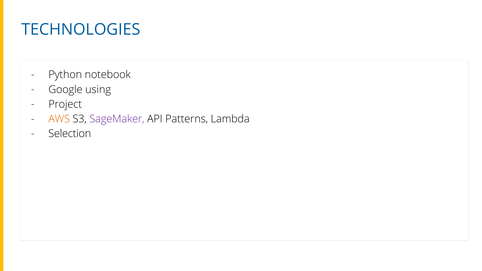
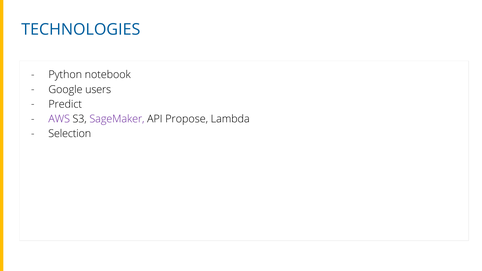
using: using -> users
Project: Project -> Predict
AWS colour: orange -> purple
Patterns: Patterns -> Propose
